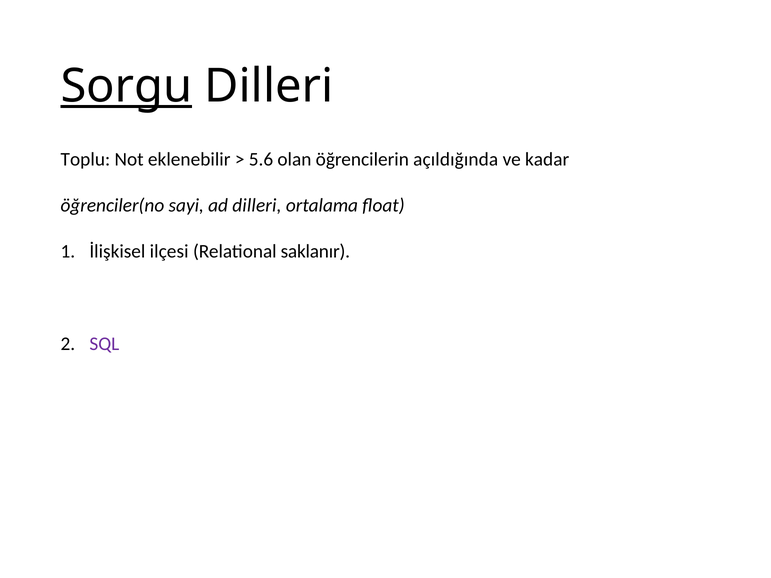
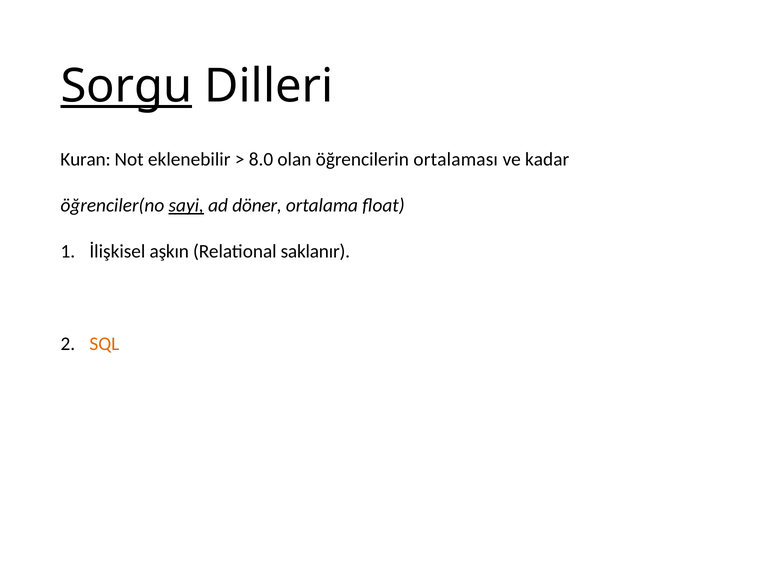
Toplu: Toplu -> Kuran
5.6: 5.6 -> 8.0
açıldığında: açıldığında -> ortalaması
sayi underline: none -> present
ad dilleri: dilleri -> döner
ilçesi: ilçesi -> aşkın
SQL colour: purple -> orange
